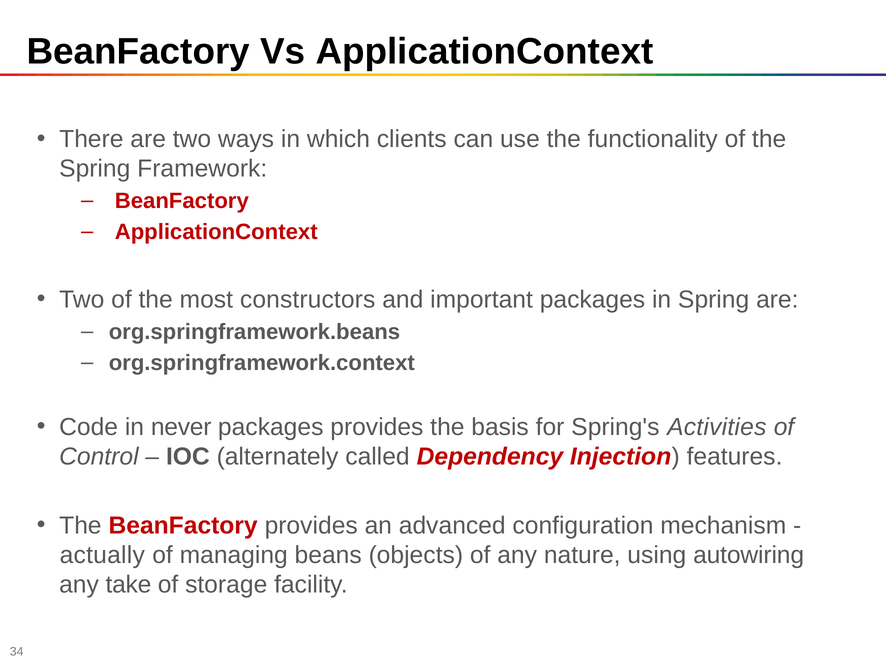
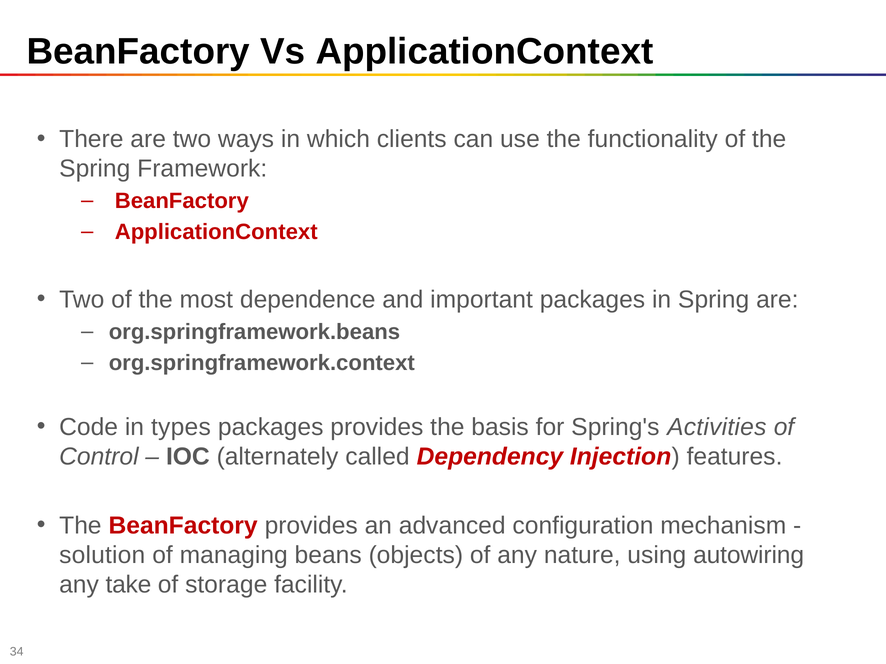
constructors: constructors -> dependence
never: never -> types
actually: actually -> solution
